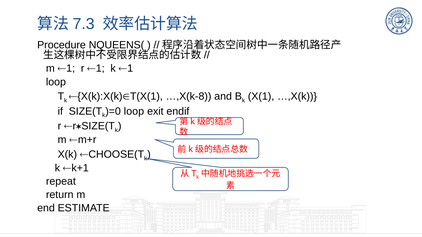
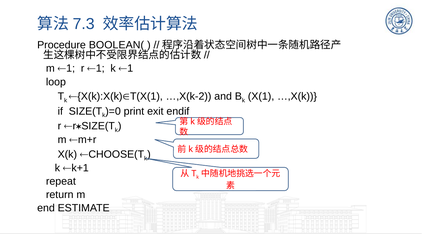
NQUEENS(: NQUEENS( -> BOOLEAN(
…,X(k-8: …,X(k-8 -> …,X(k-2
loop at (134, 111): loop -> print
